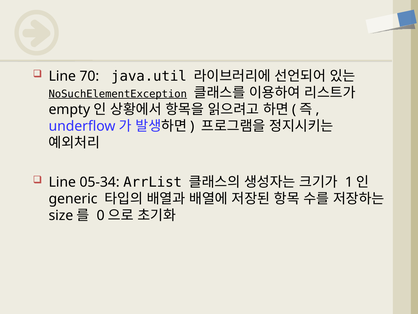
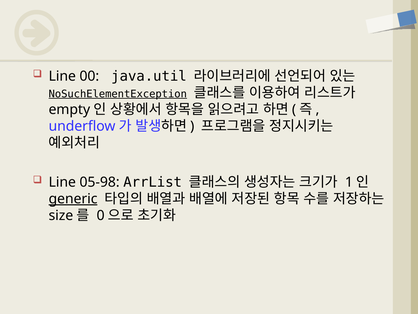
70: 70 -> 00
05-34: 05-34 -> 05-98
generic underline: none -> present
